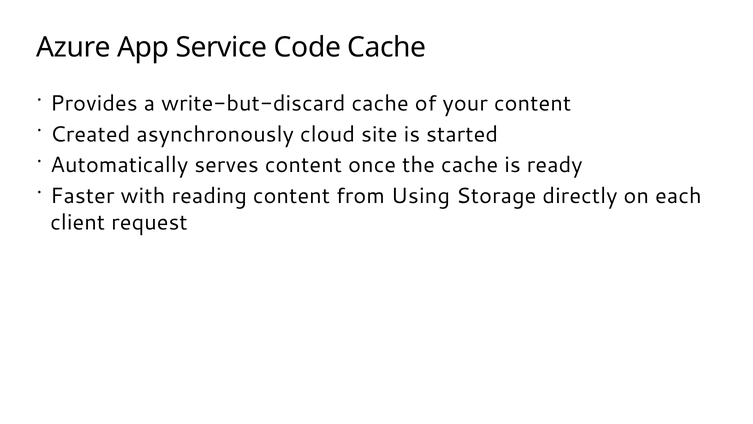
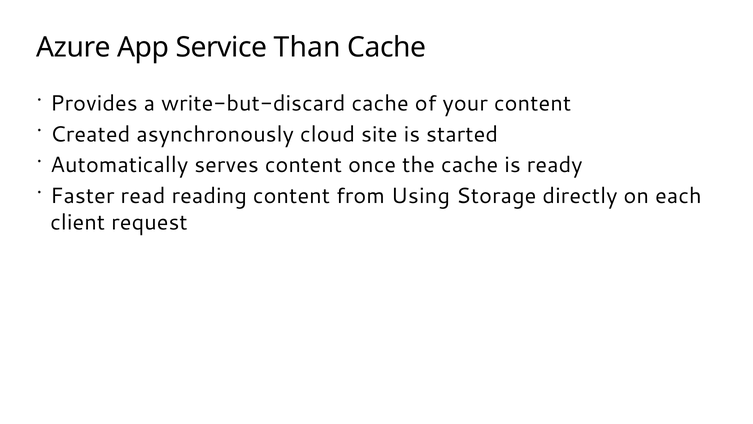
Code: Code -> Than
with: with -> read
